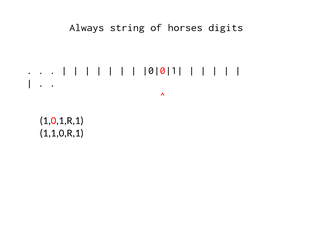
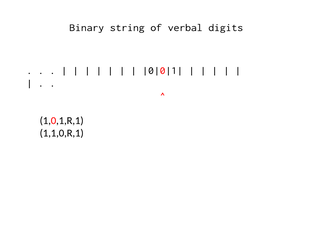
Always: Always -> Binary
horses: horses -> verbal
